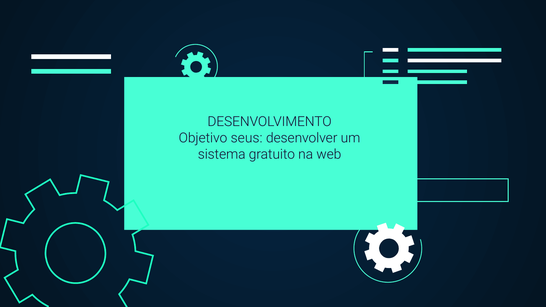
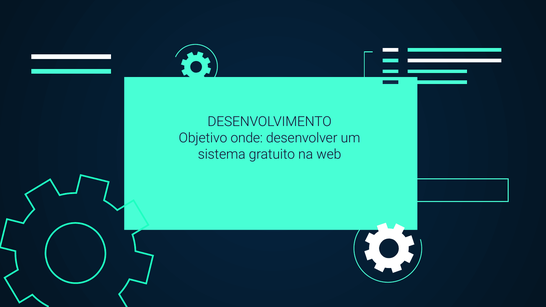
seus: seus -> onde
